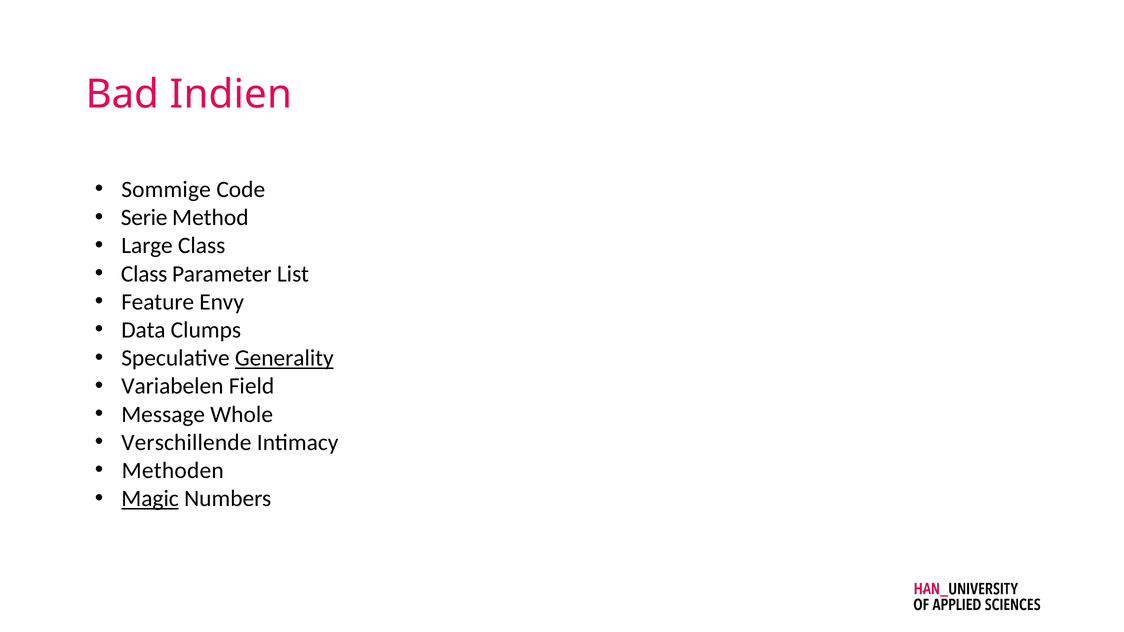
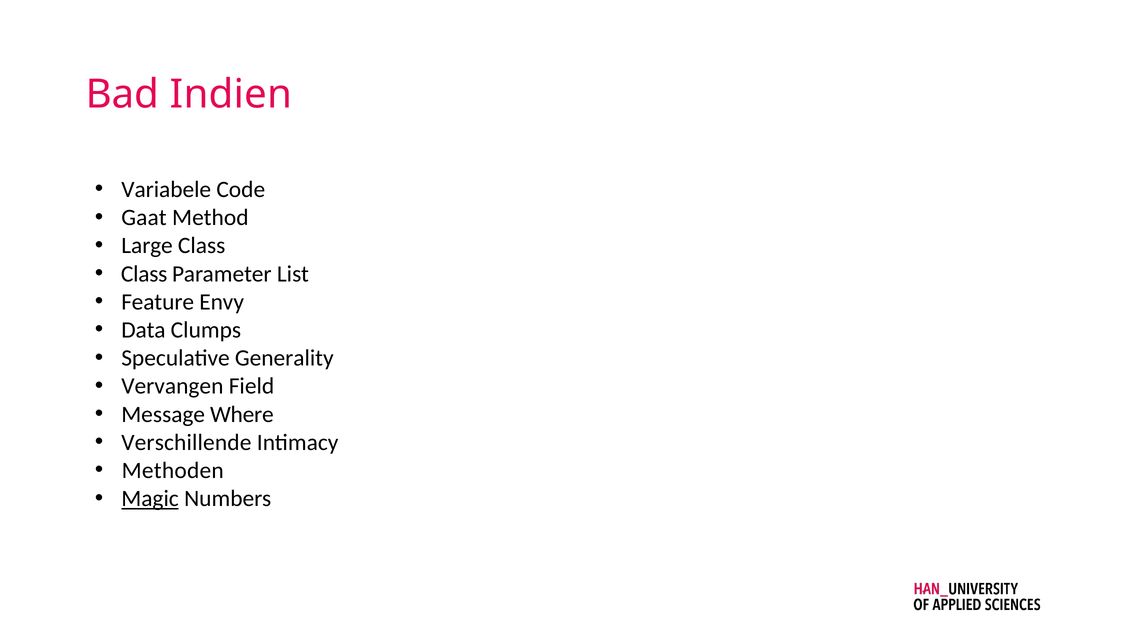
Sommige: Sommige -> Variabele
Serie: Serie -> Gaat
Generality underline: present -> none
Variabelen: Variabelen -> Vervangen
Whole: Whole -> Where
